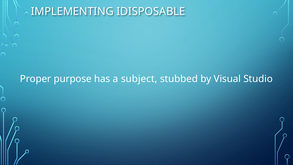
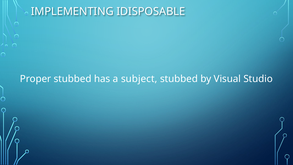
Proper purpose: purpose -> stubbed
